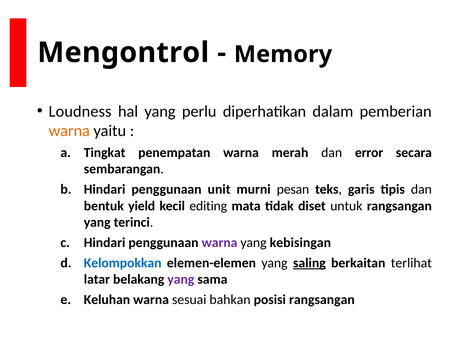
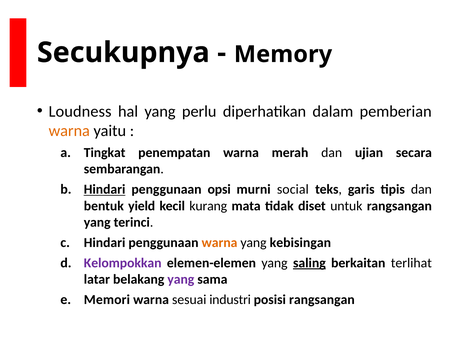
Mengontrol: Mengontrol -> Secukupnya
error: error -> ujian
Hindari at (105, 189) underline: none -> present
unit: unit -> opsi
pesan: pesan -> social
editing: editing -> kurang
warna at (220, 242) colour: purple -> orange
Kelompokkan colour: blue -> purple
Keluhan: Keluhan -> Memori
bahkan: bahkan -> industri
